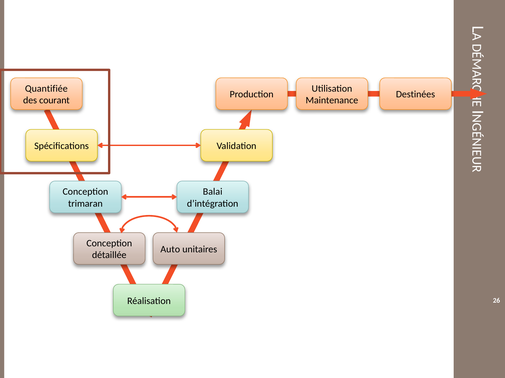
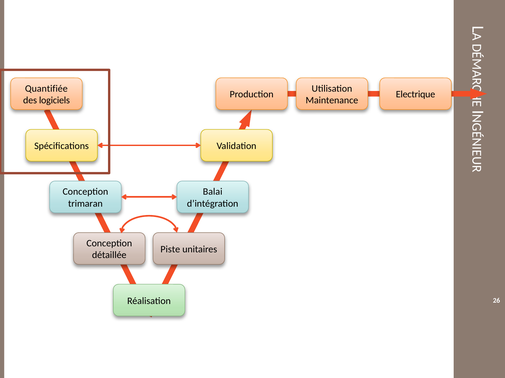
Destinées: Destinées -> Electrique
courant: courant -> logiciels
Auto: Auto -> Piste
